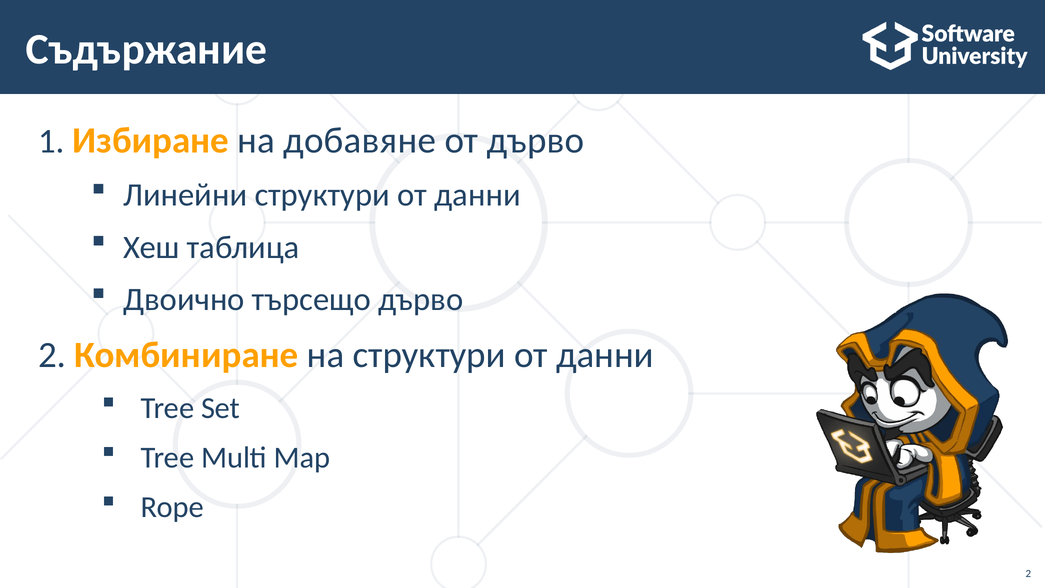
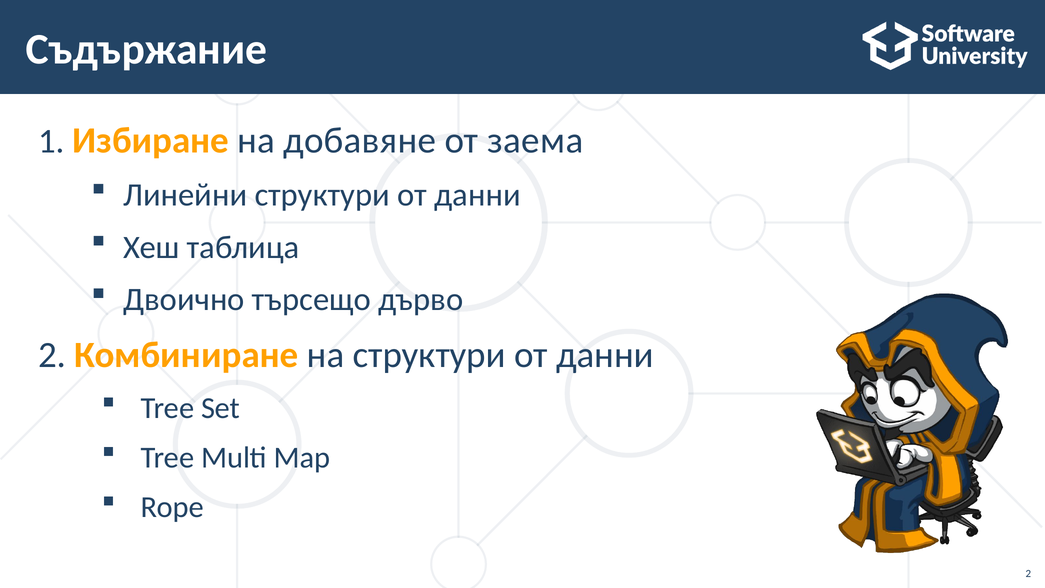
от дърво: дърво -> заема
